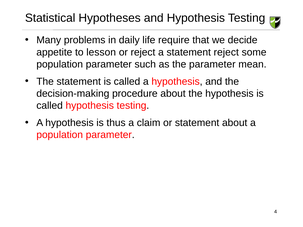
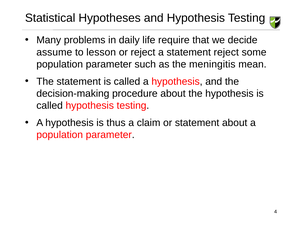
appetite: appetite -> assume
the parameter: parameter -> meningitis
